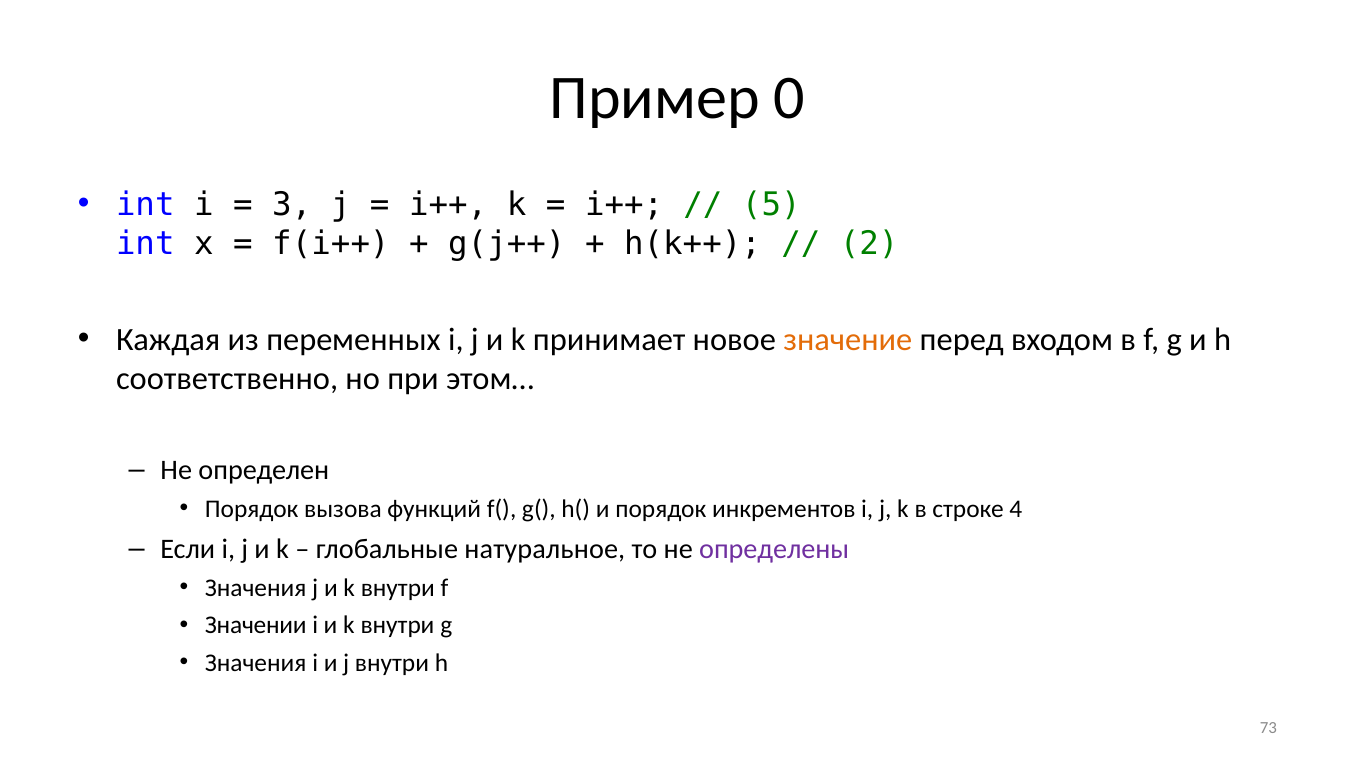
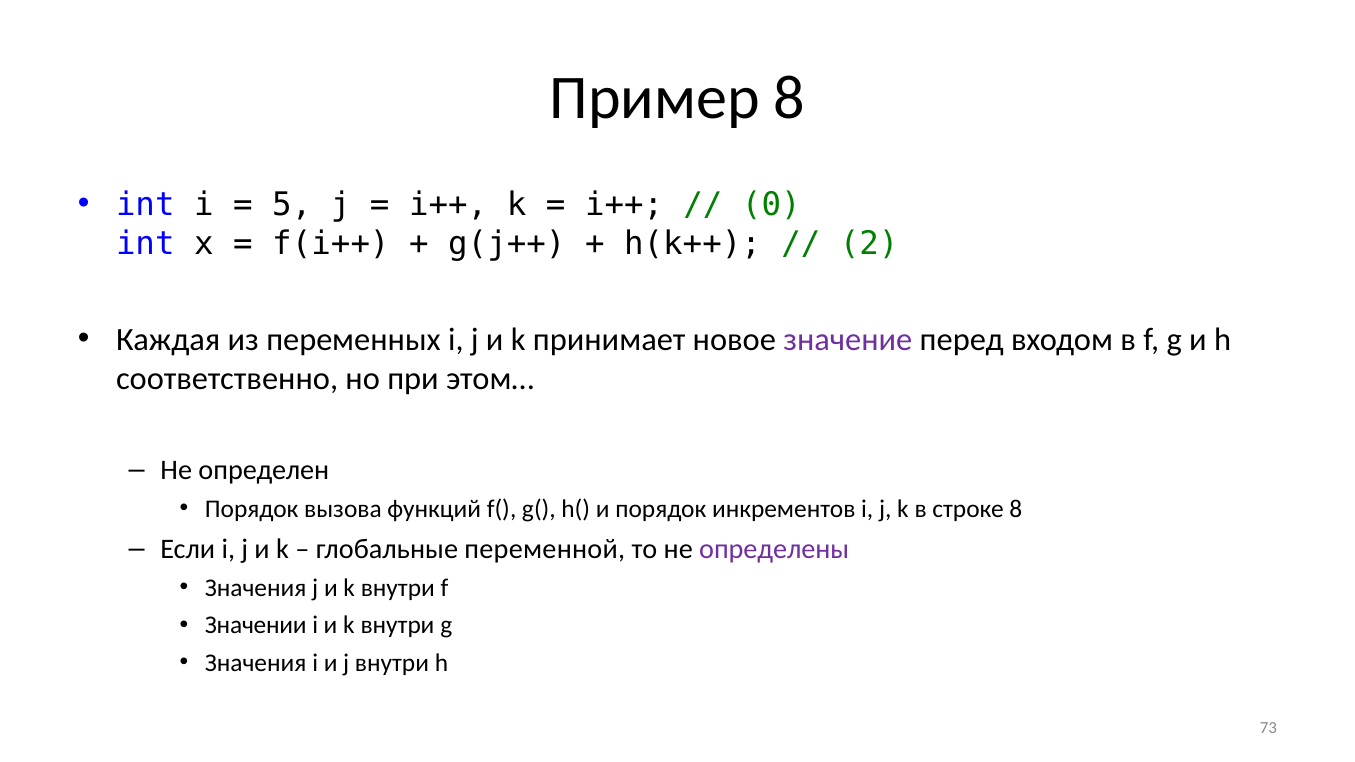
Пример 0: 0 -> 8
3: 3 -> 5
5: 5 -> 0
значение colour: orange -> purple
строке 4: 4 -> 8
натуральное: натуральное -> переменной
